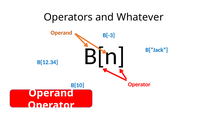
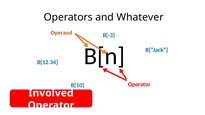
Operand at (51, 93): Operand -> Involved
